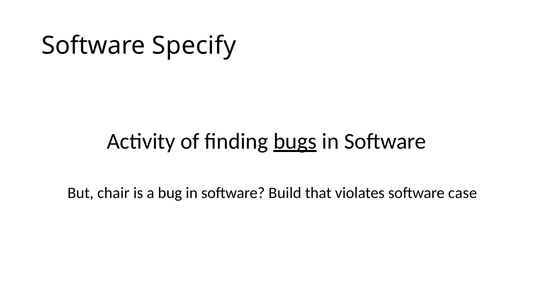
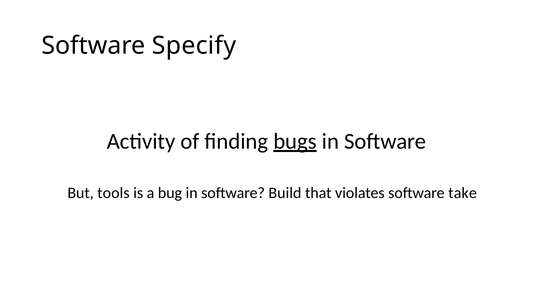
chair: chair -> tools
case: case -> take
